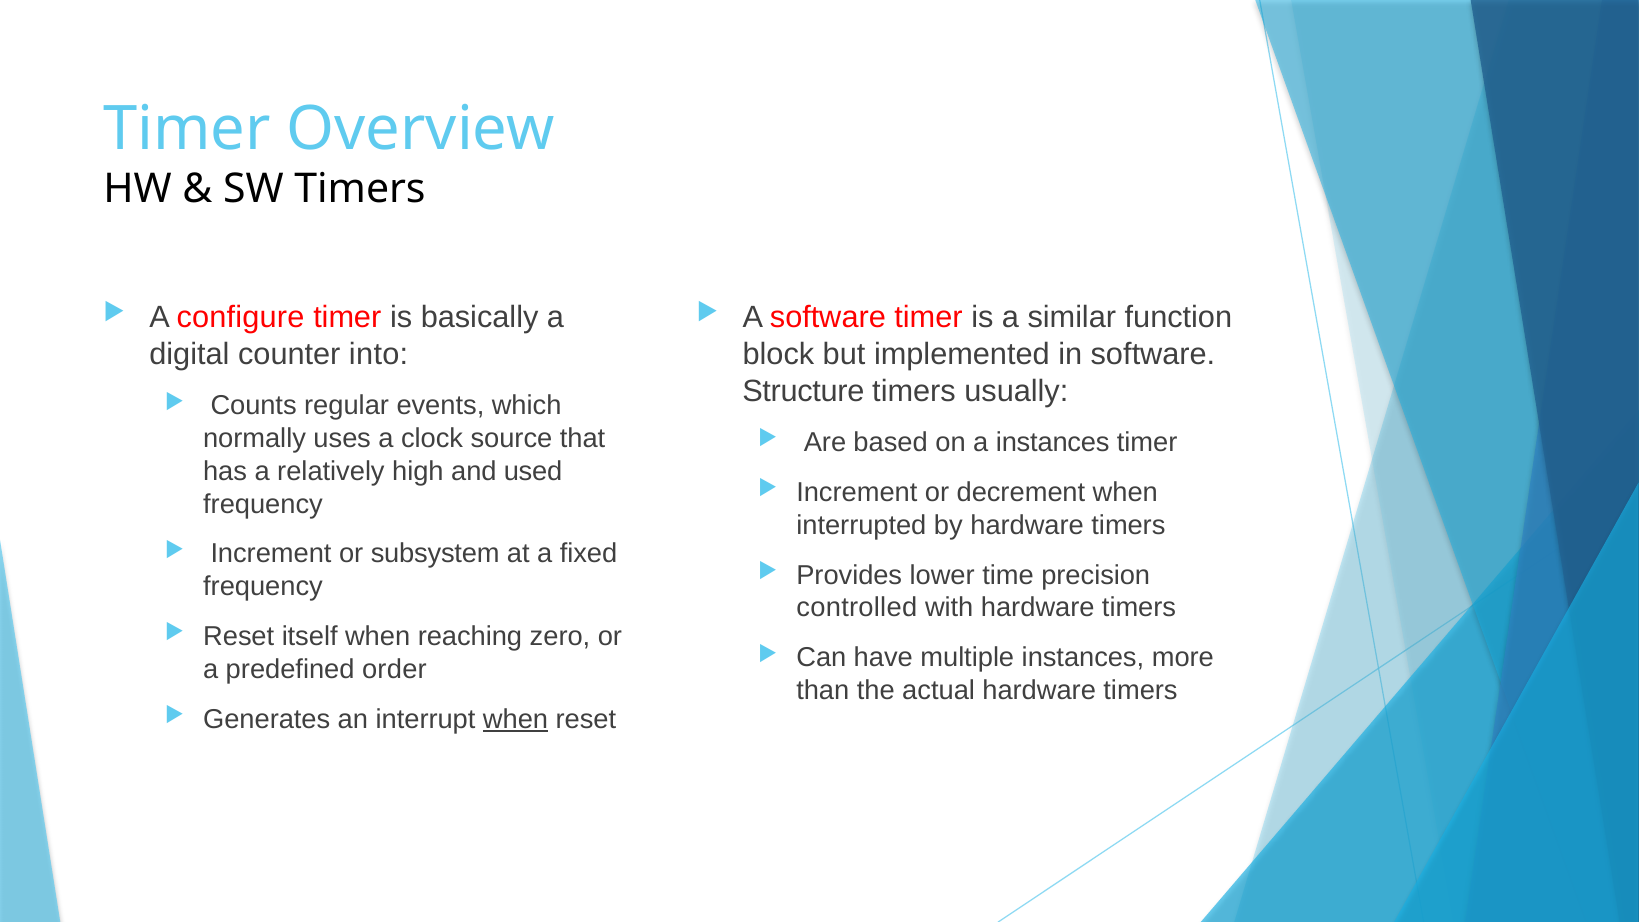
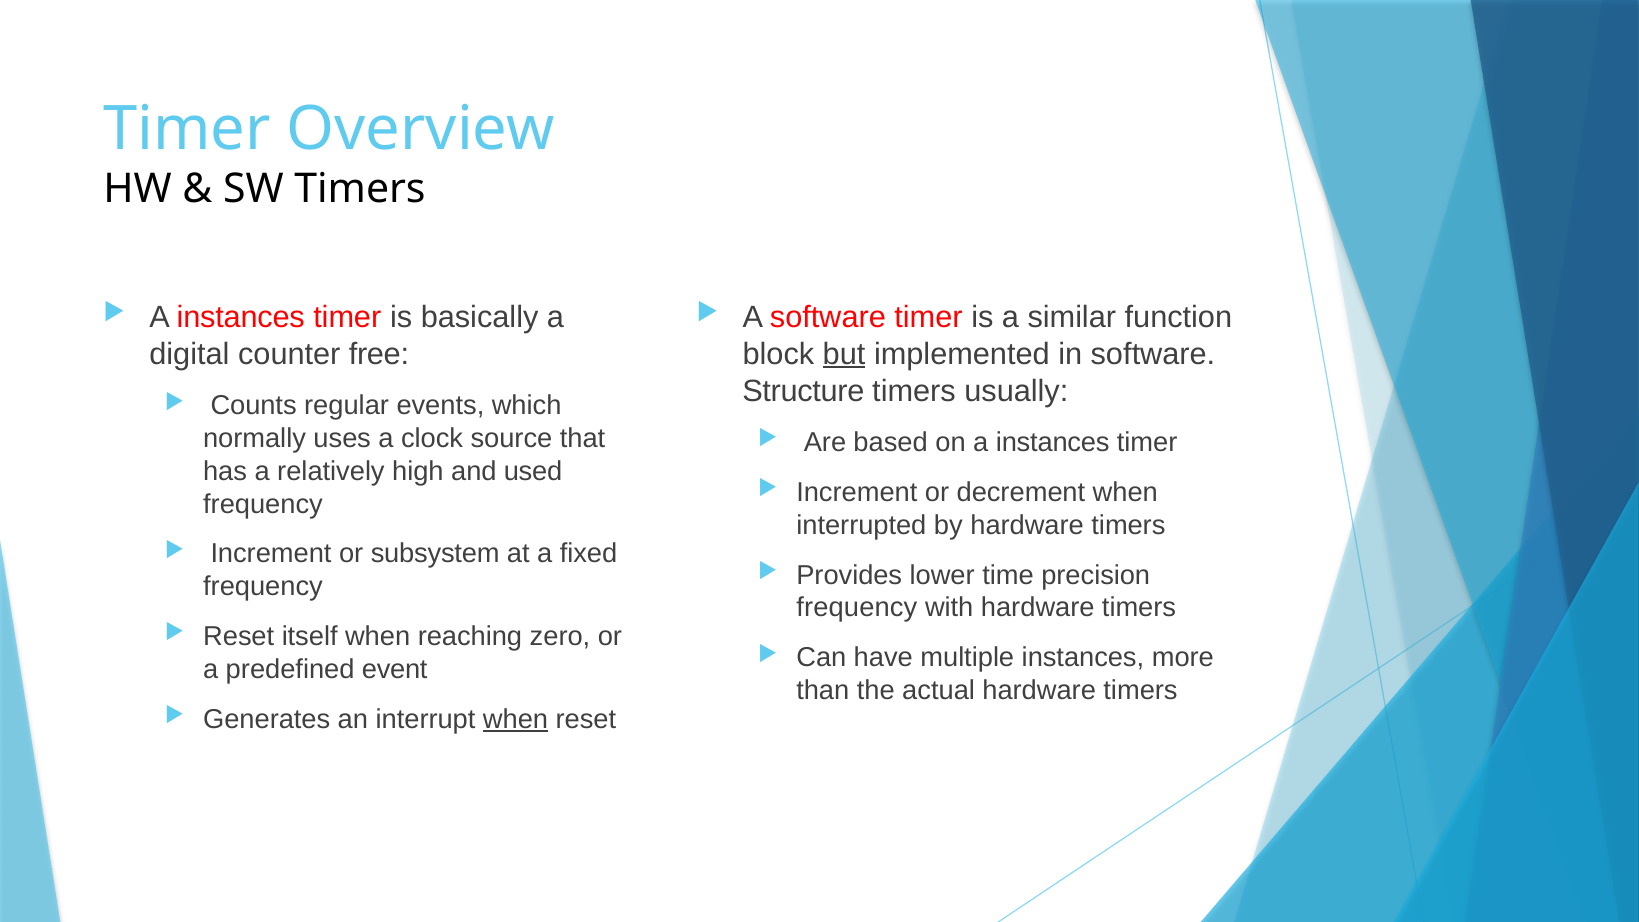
configure at (241, 317): configure -> instances
into: into -> free
but underline: none -> present
controlled at (857, 608): controlled -> frequency
order: order -> event
